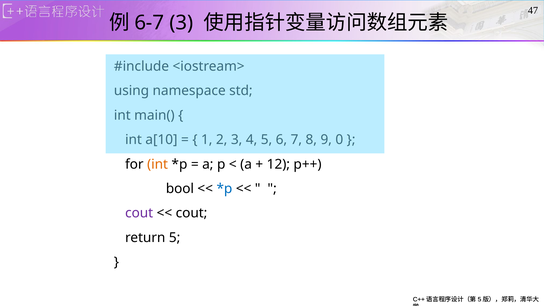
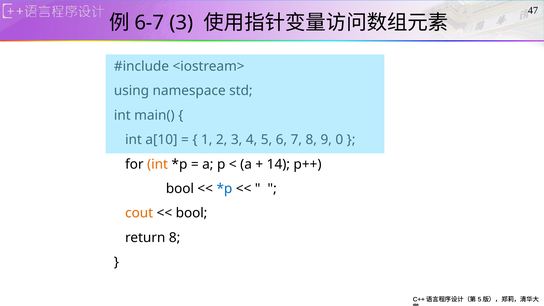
12: 12 -> 14
cout at (139, 213) colour: purple -> orange
cout at (192, 213): cout -> bool
return 5: 5 -> 8
